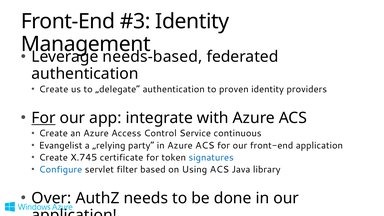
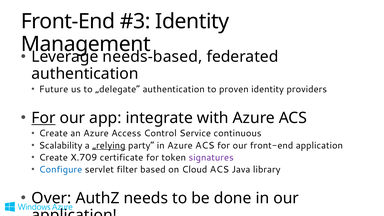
Create at (54, 89): Create -> Future
Evangelist: Evangelist -> Scalability
„relying underline: none -> present
X.745: X.745 -> X.709
signatures colour: blue -> purple
Using: Using -> Cloud
